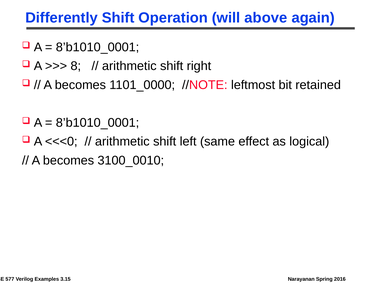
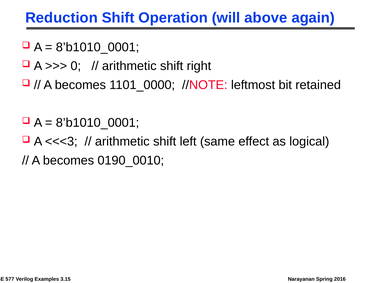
Differently: Differently -> Reduction
8: 8 -> 0
<<<0: <<<0 -> <<<3
3100_0010: 3100_0010 -> 0190_0010
